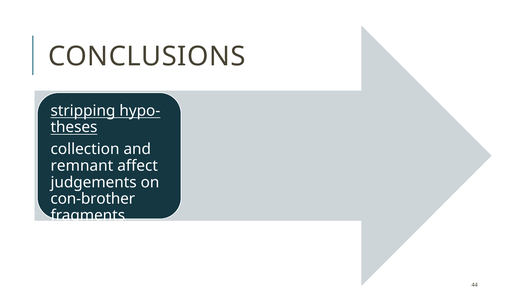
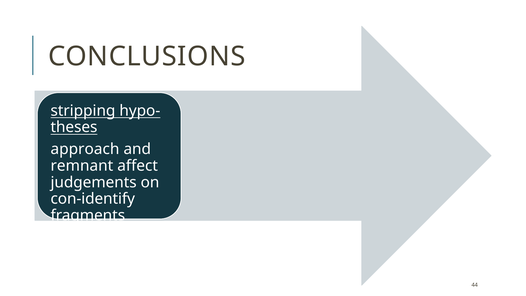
collection: collection -> approach
con-brother: con-brother -> con-identify
